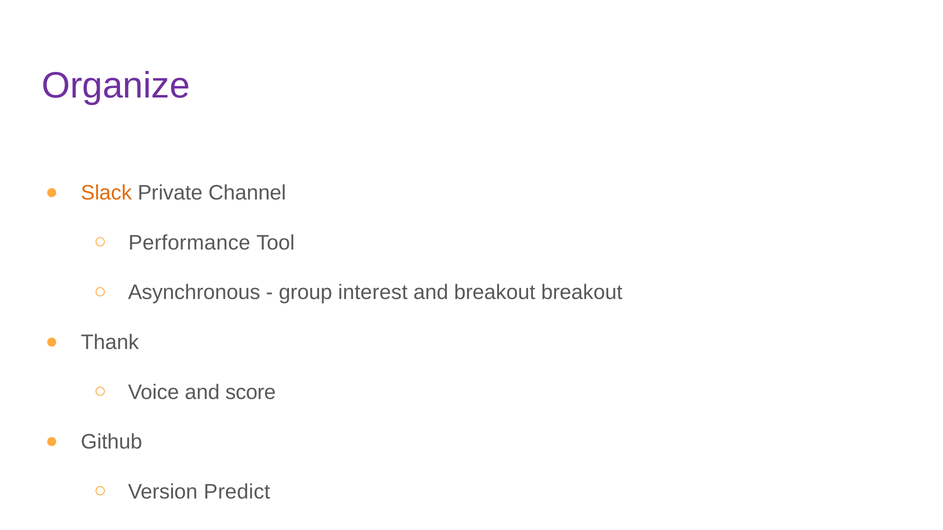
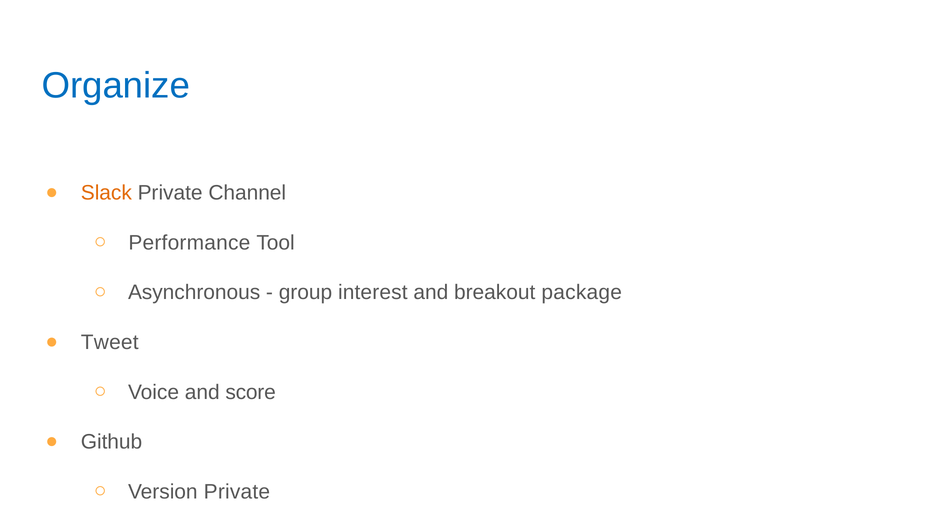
Organize colour: purple -> blue
breakout breakout: breakout -> package
Thank: Thank -> Tweet
Version Predict: Predict -> Private
